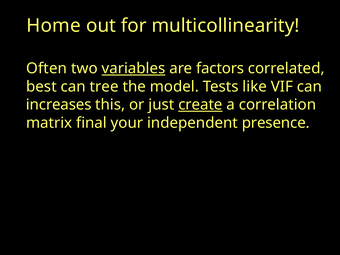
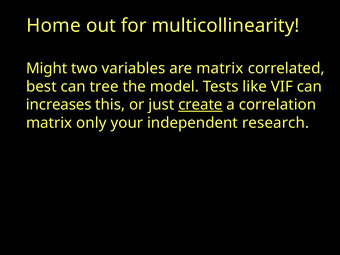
Often: Often -> Might
variables underline: present -> none
are factors: factors -> matrix
final: final -> only
presence: presence -> research
